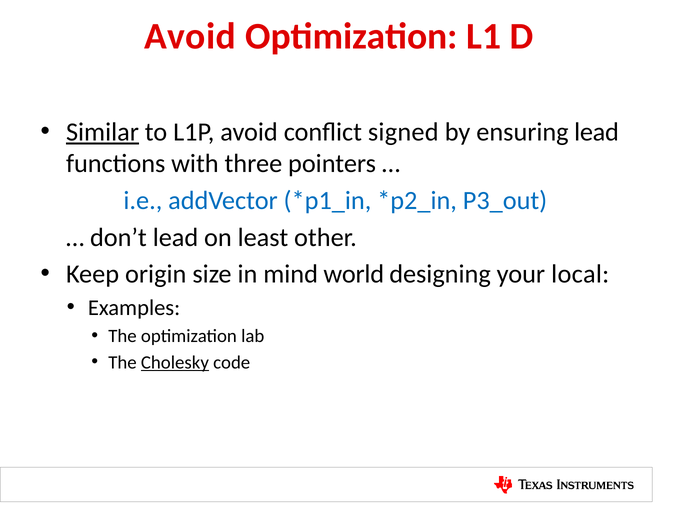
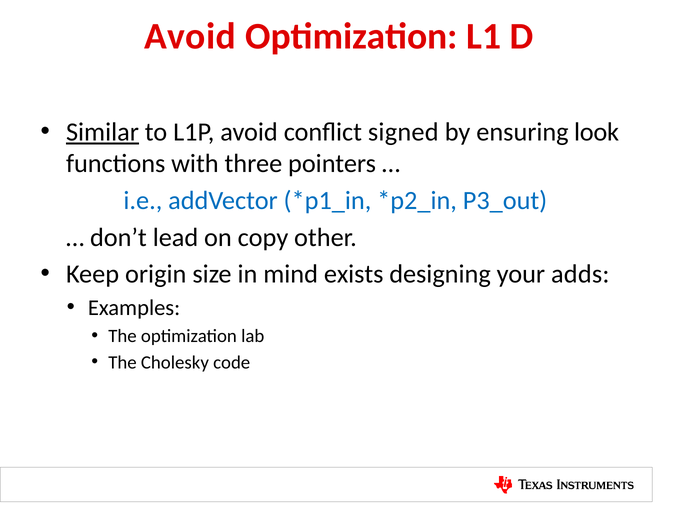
ensuring lead: lead -> look
least: least -> copy
world: world -> exists
local: local -> adds
Cholesky underline: present -> none
